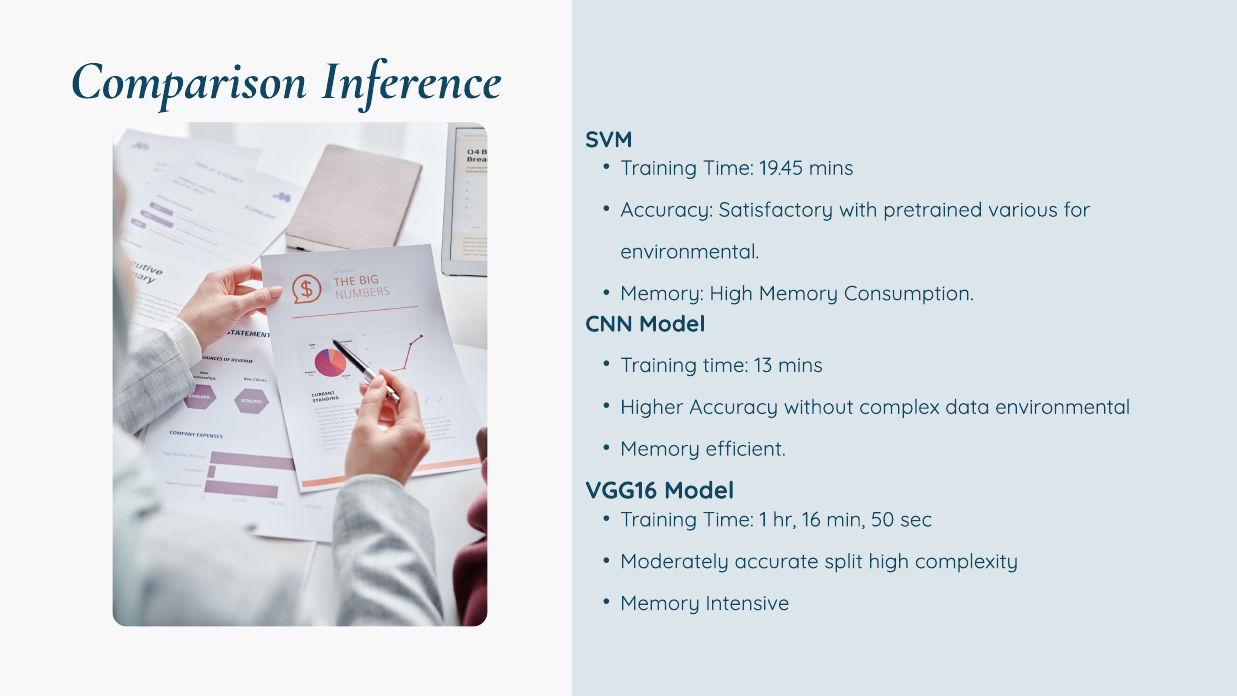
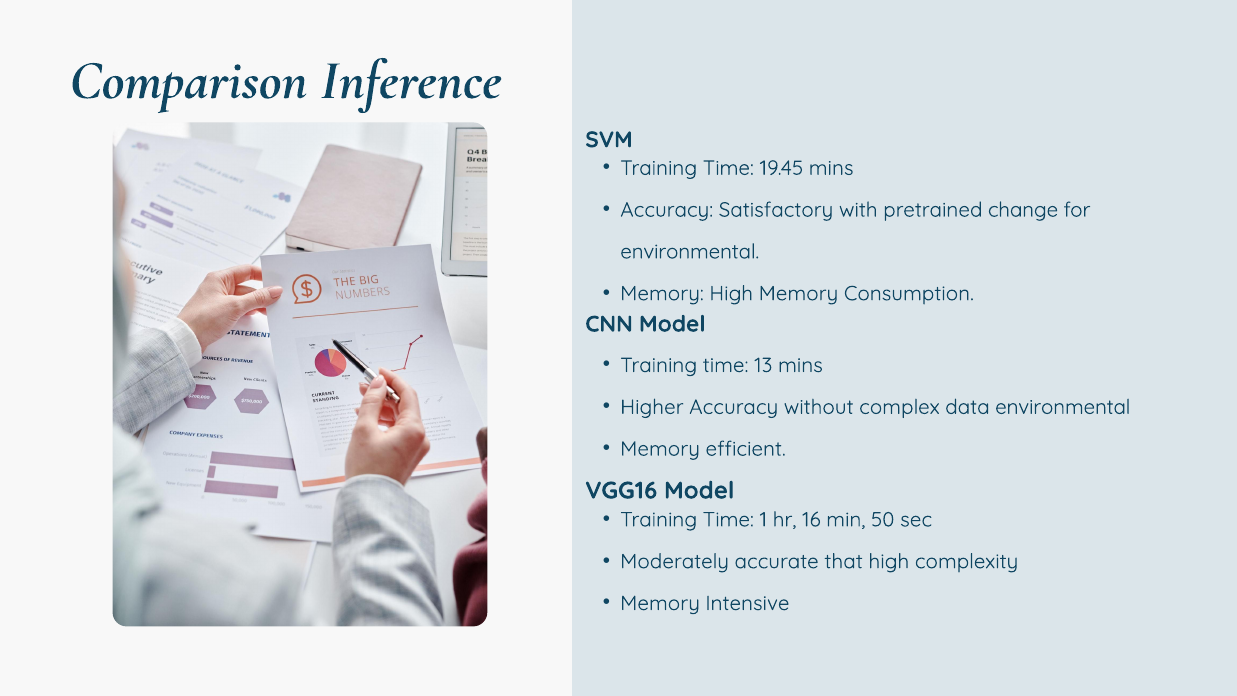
various: various -> change
split: split -> that
